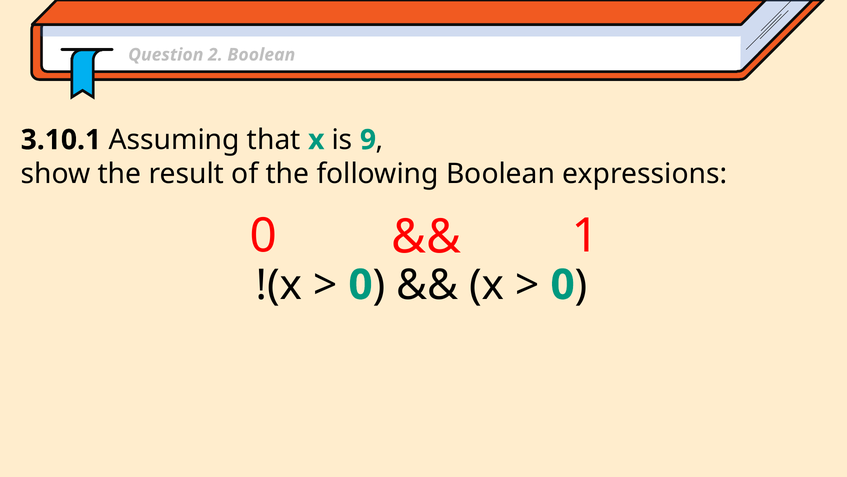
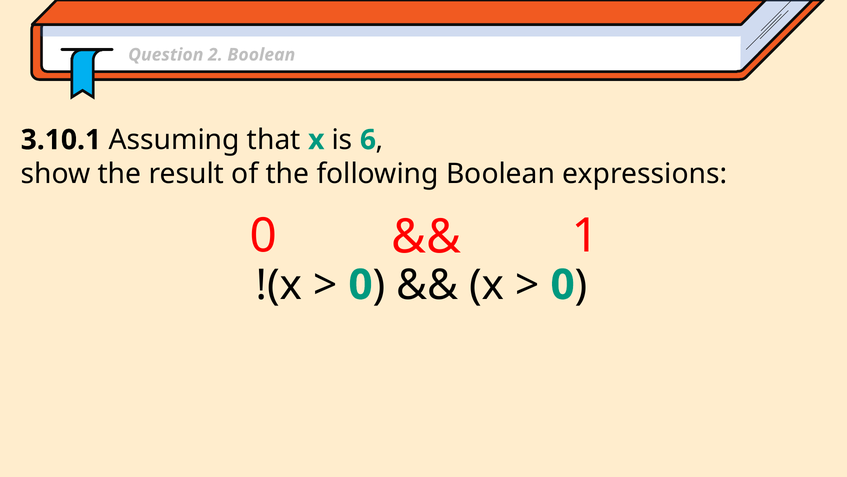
9: 9 -> 6
